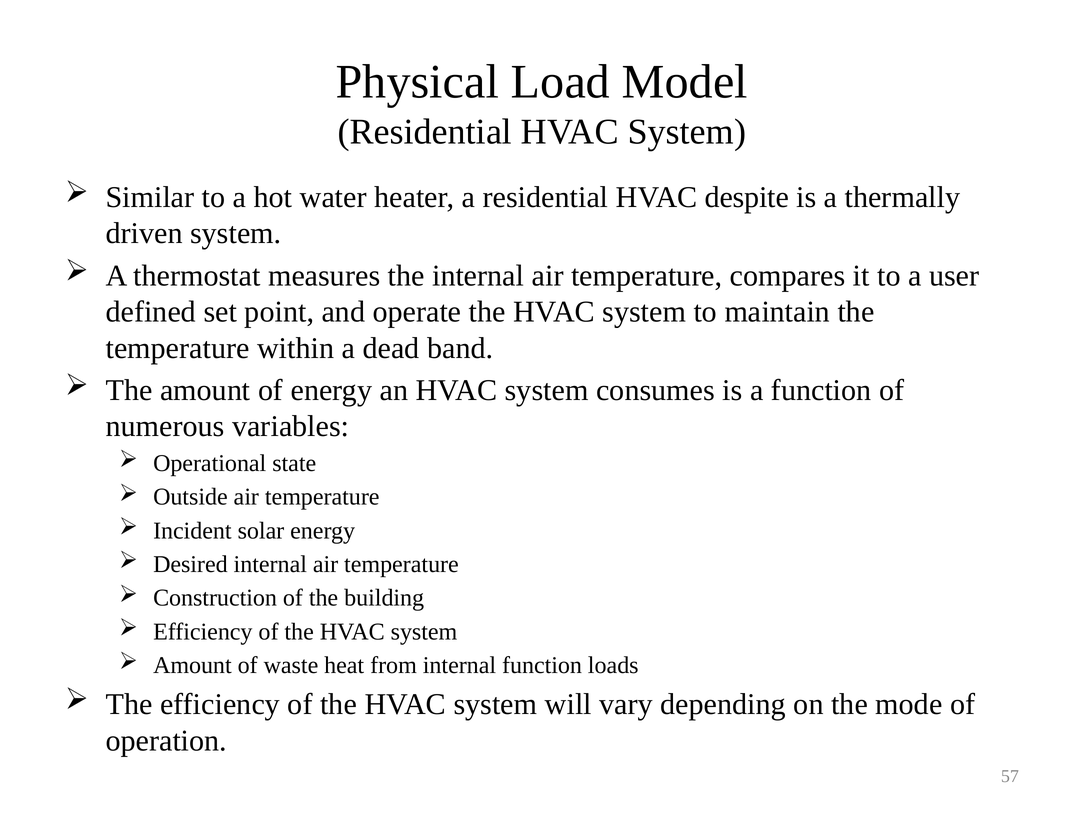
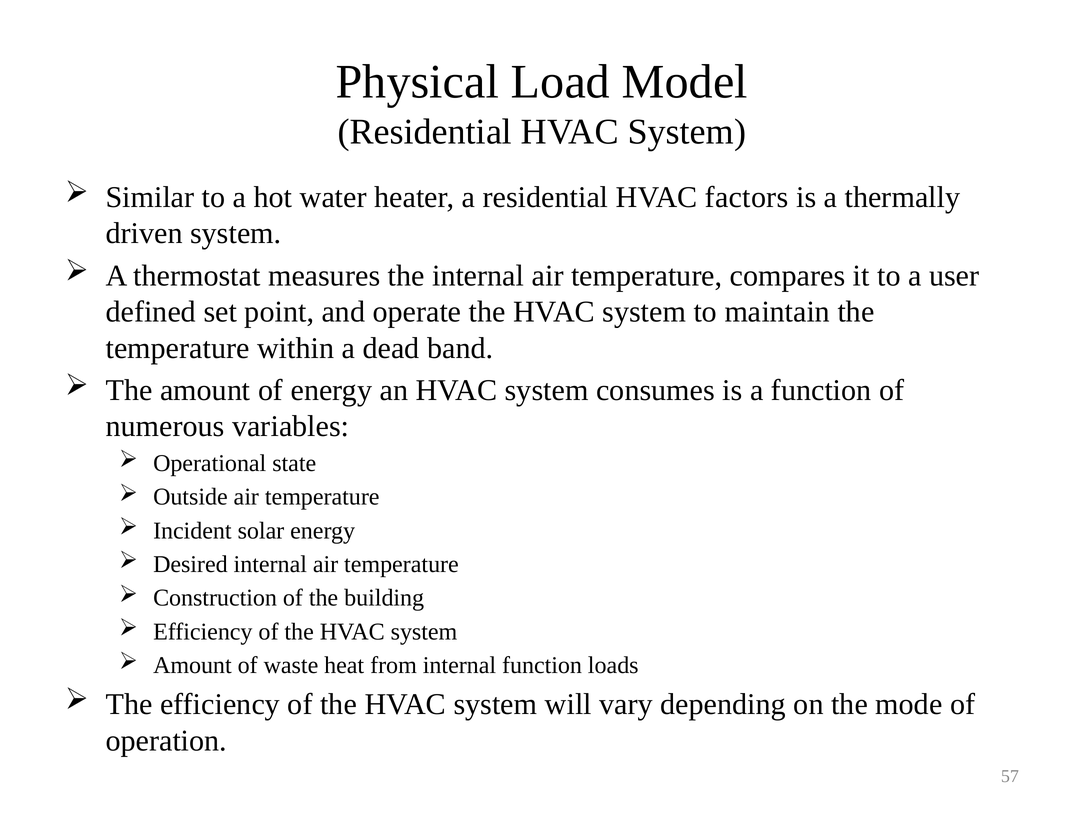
despite: despite -> factors
